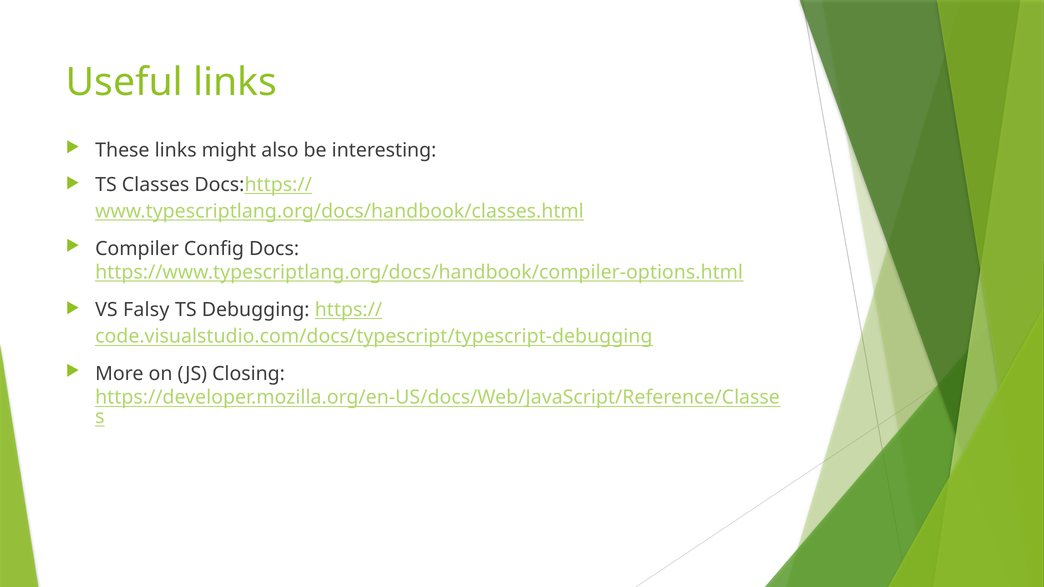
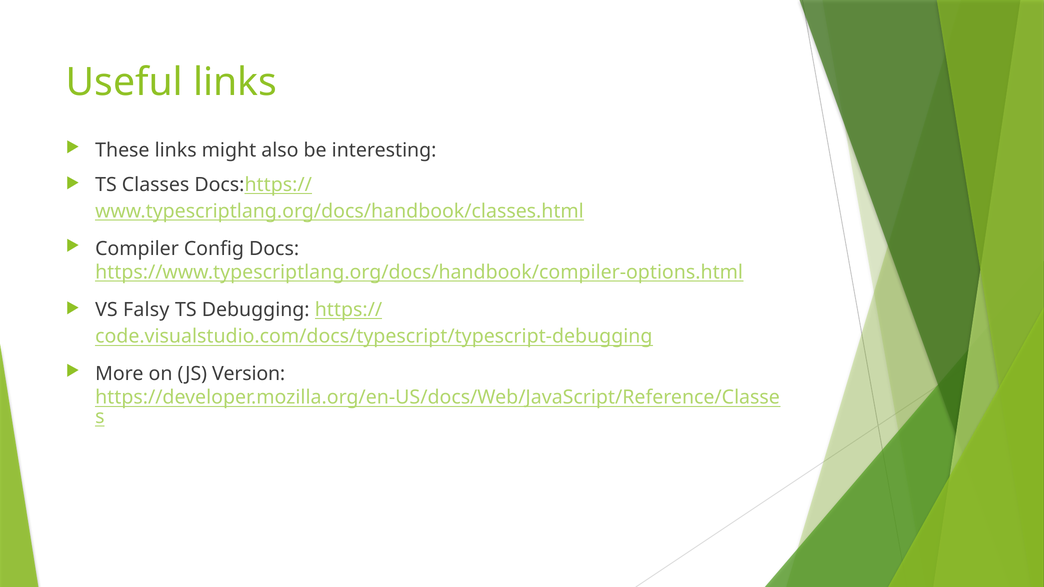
Closing: Closing -> Version
